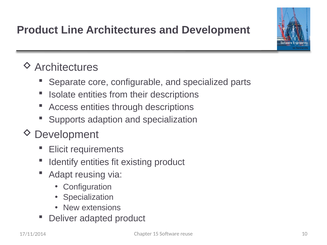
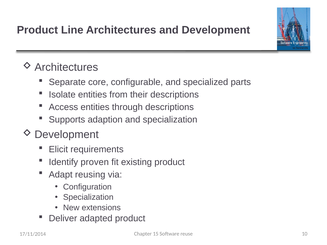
Identify entities: entities -> proven
